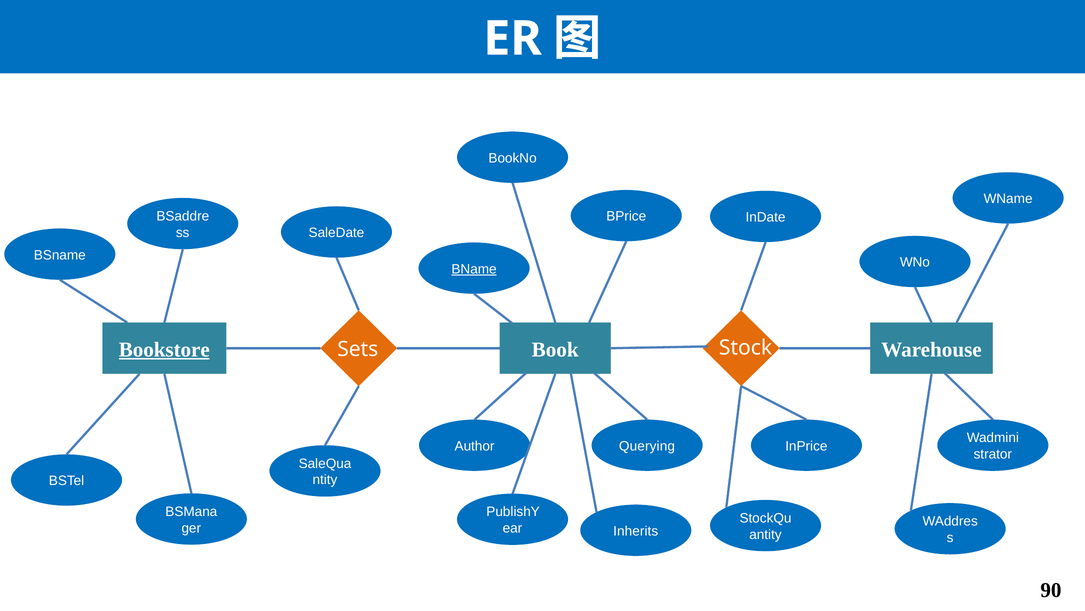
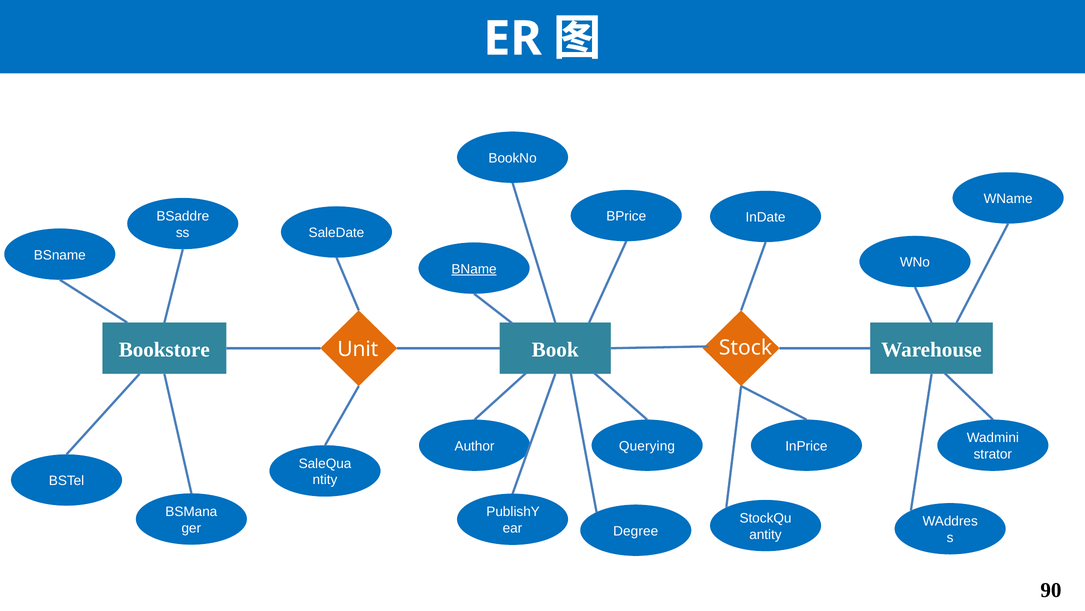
Bookstore underline: present -> none
Sets: Sets -> Unit
Inherits: Inherits -> Degree
